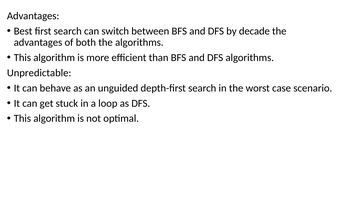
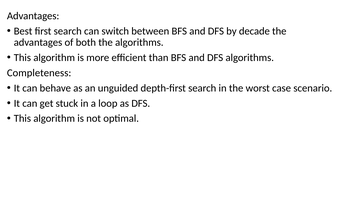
Unpredictable: Unpredictable -> Completeness
